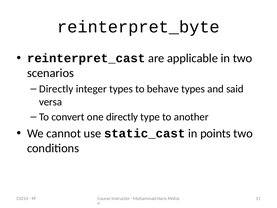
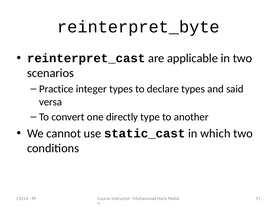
Directly at (56, 89): Directly -> Practice
behave: behave -> declare
points: points -> which
